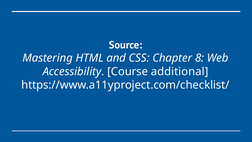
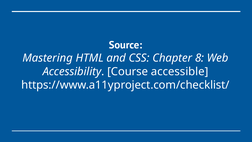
additional: additional -> accessible
